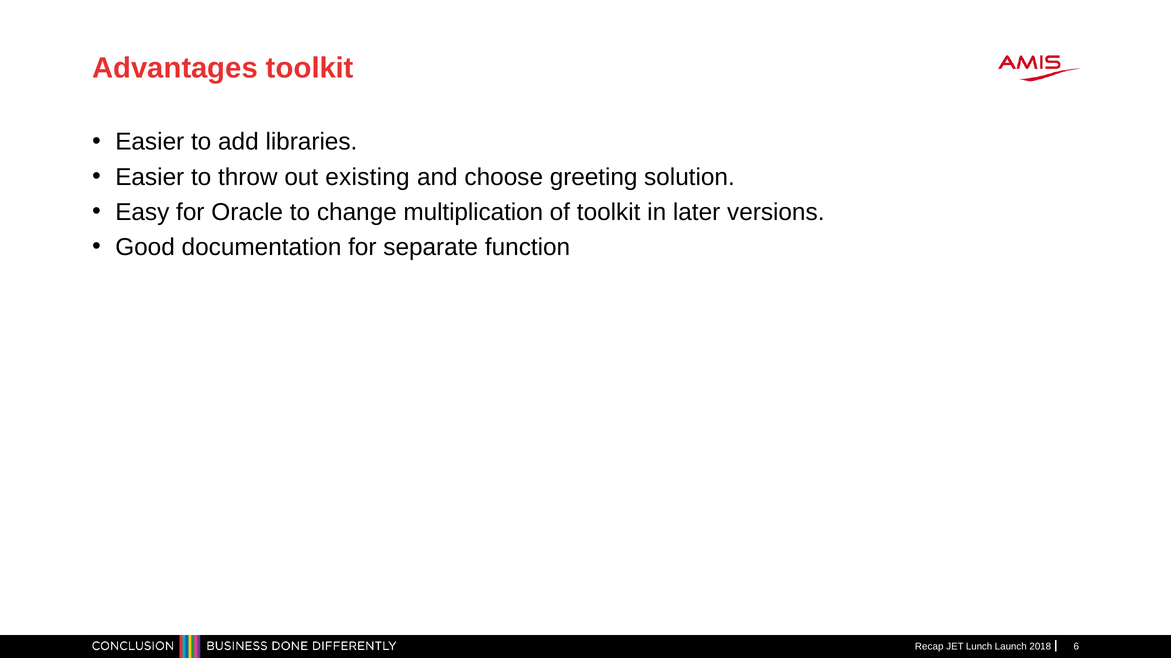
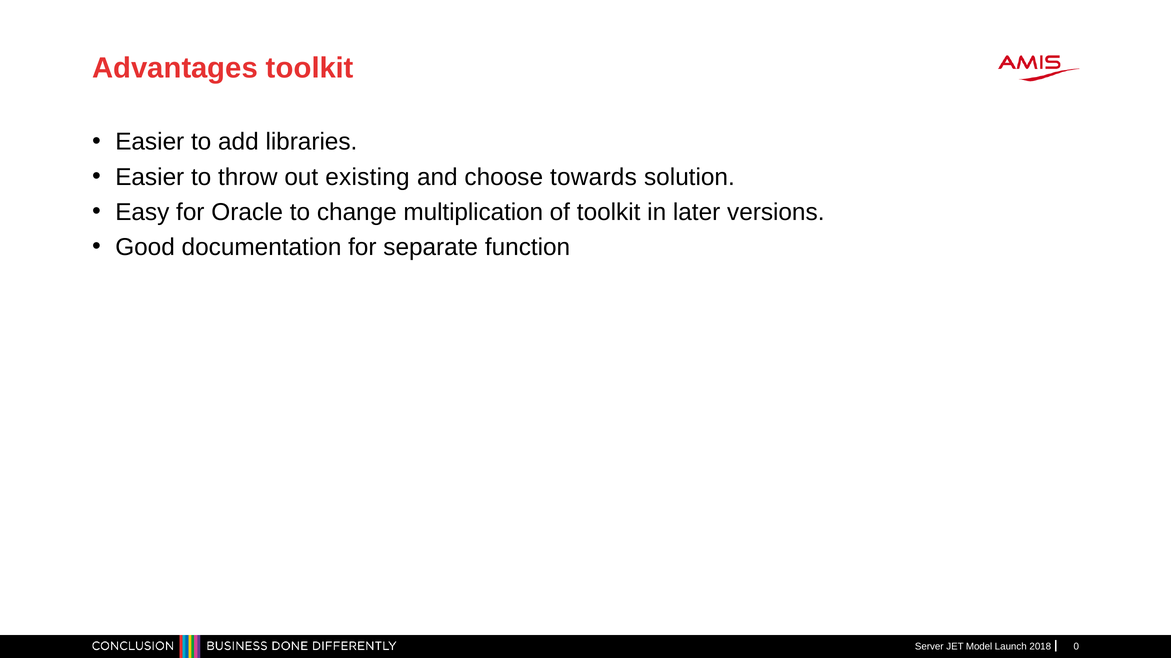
greeting: greeting -> towards
Recap: Recap -> Server
Lunch: Lunch -> Model
6: 6 -> 0
